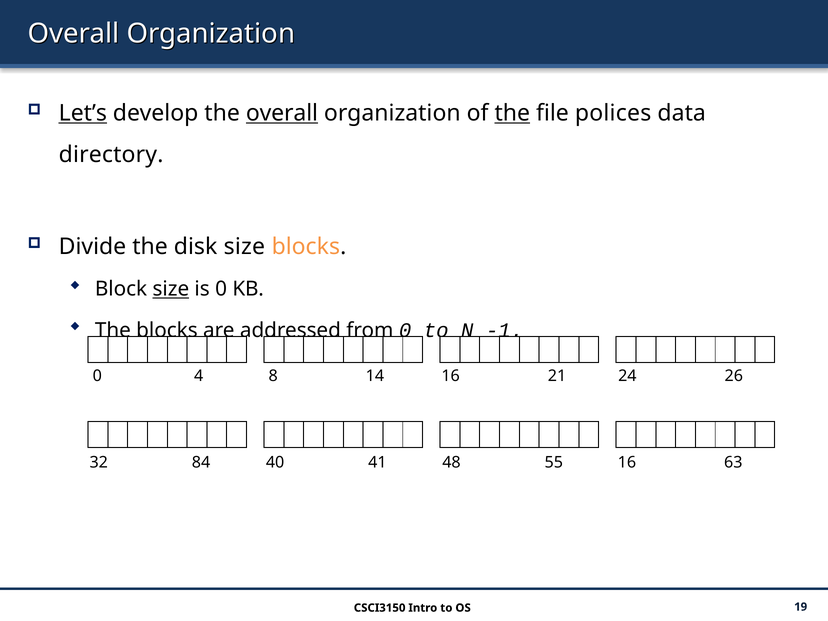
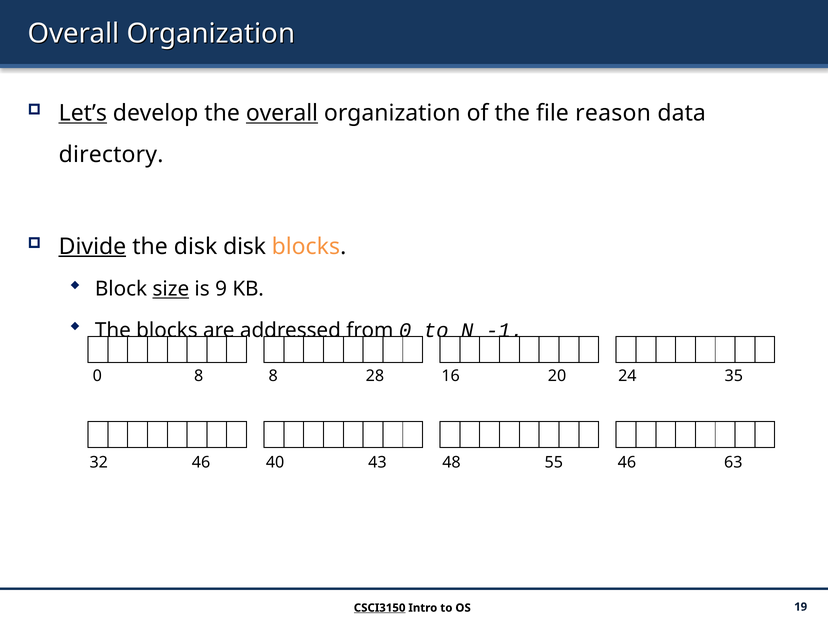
the at (512, 113) underline: present -> none
polices: polices -> reason
Divide underline: none -> present
disk size: size -> disk
is 0: 0 -> 9
0 4: 4 -> 8
14: 14 -> 28
21: 21 -> 20
26: 26 -> 35
32 84: 84 -> 46
41: 41 -> 43
55 16: 16 -> 46
CSCI3150 underline: none -> present
